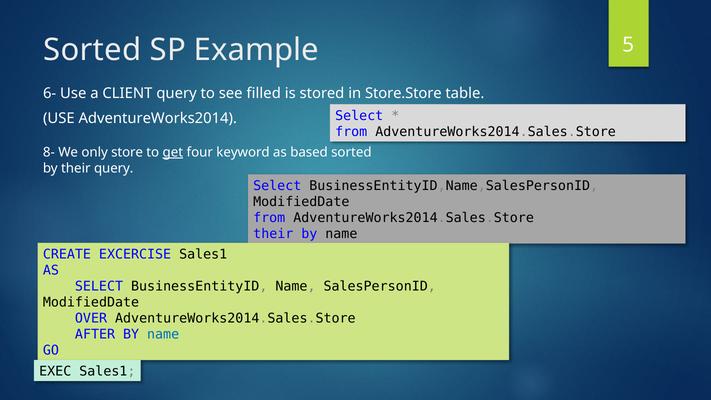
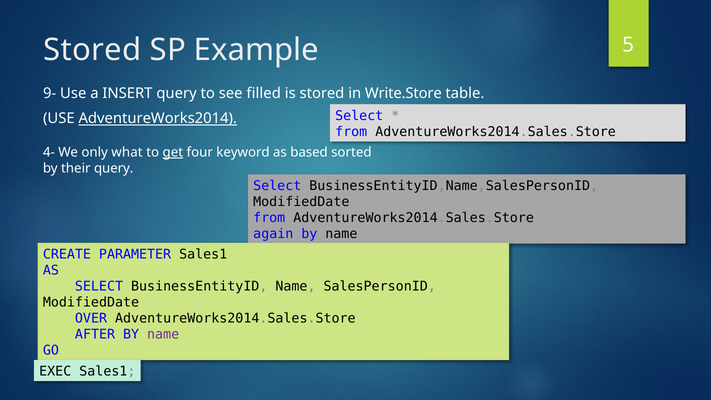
Sorted at (92, 50): Sorted -> Stored
6-: 6- -> 9-
CLIENT: CLIENT -> INSERT
Store.Store: Store.Store -> Write.Store
AdventureWorks2014 underline: none -> present
8-: 8- -> 4-
store: store -> what
their at (273, 234): their -> again
EXCERCISE: EXCERCISE -> PARAMETER
name at (163, 334) colour: blue -> purple
